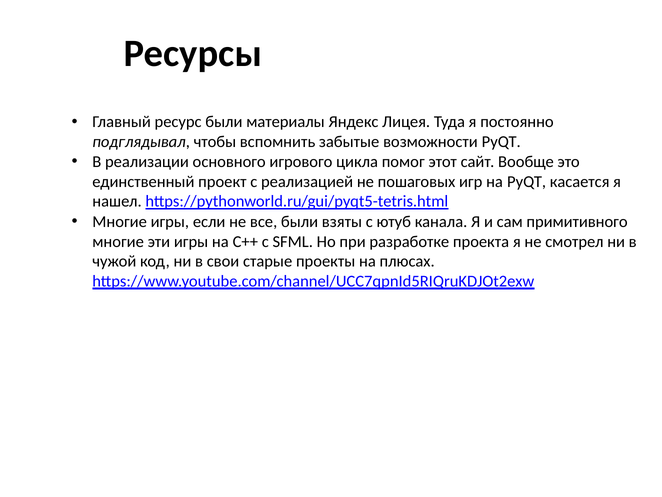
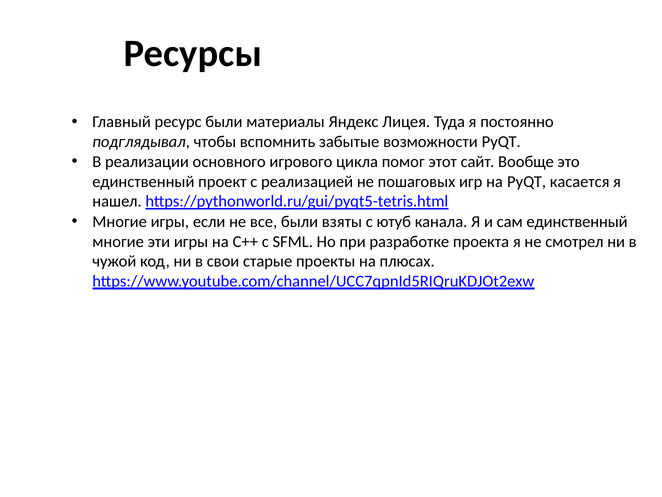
сам примитивного: примитивного -> единственный
